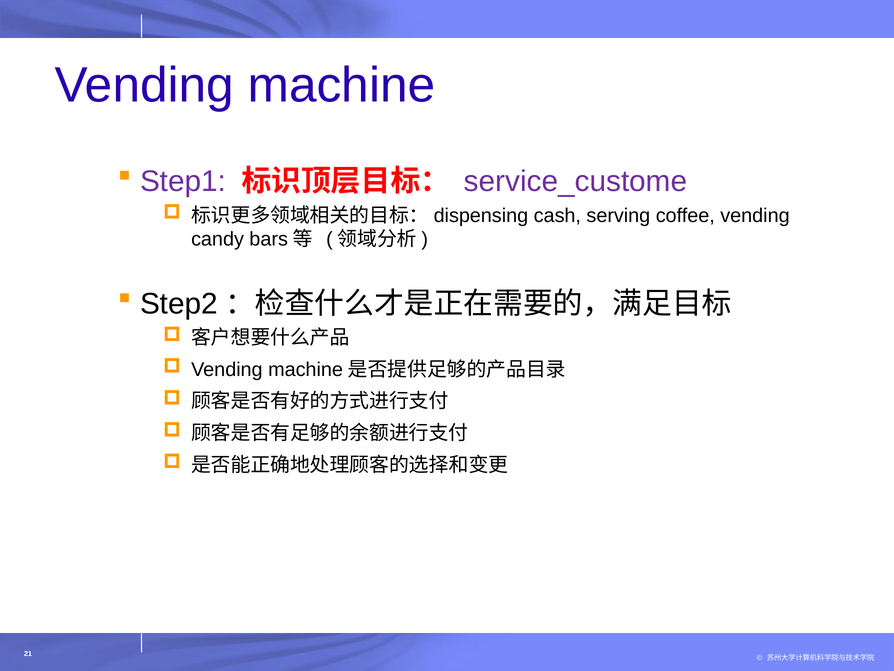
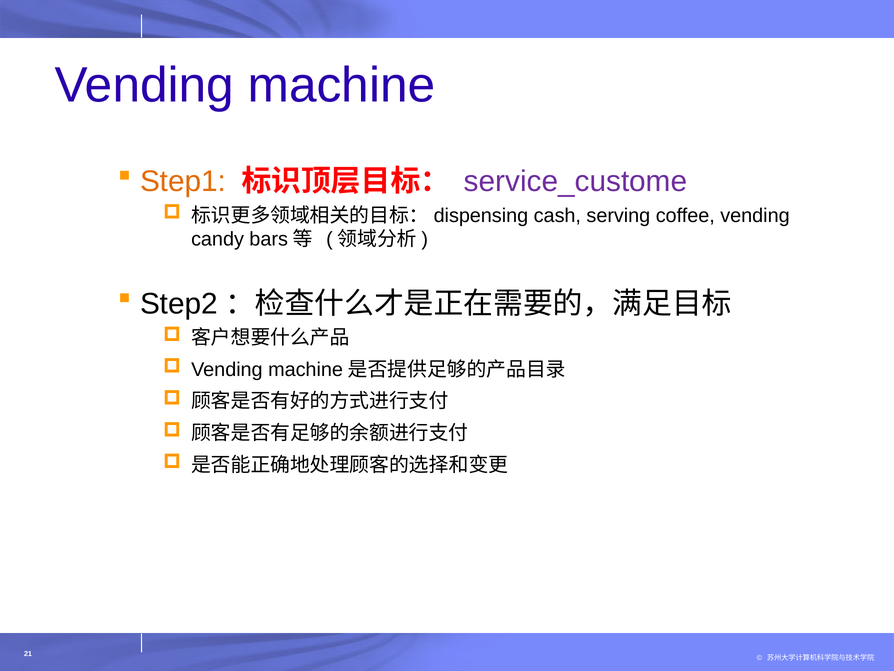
Step1 colour: purple -> orange
